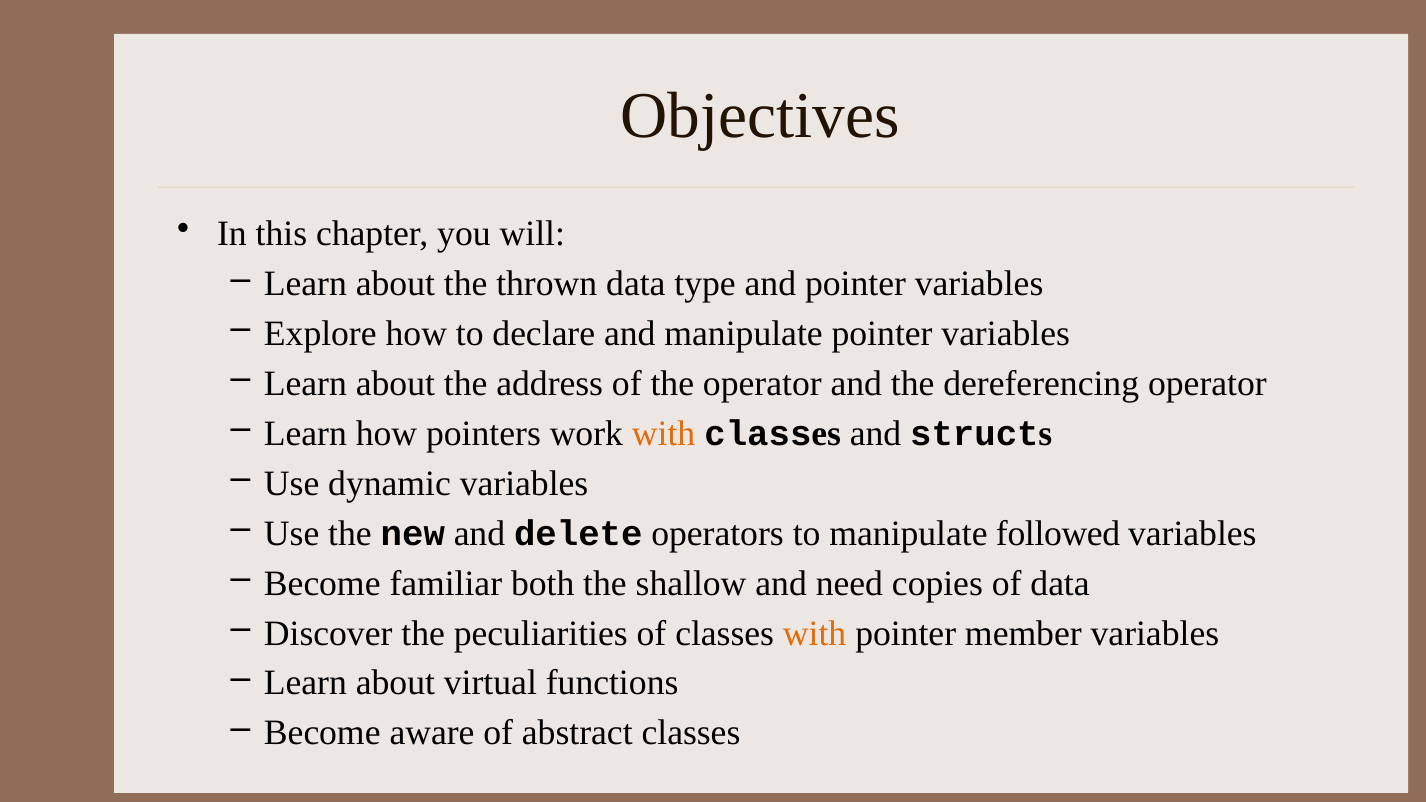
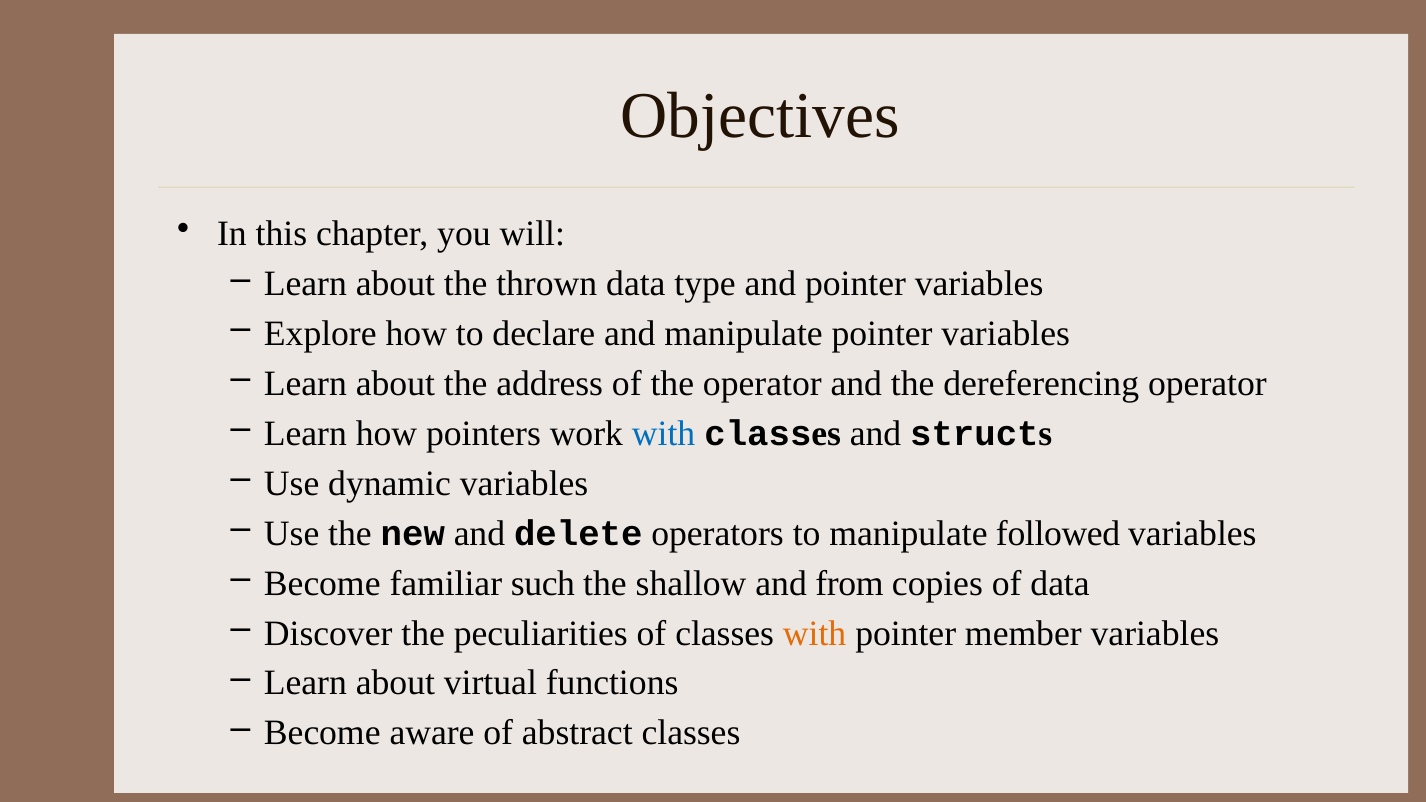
with at (664, 434) colour: orange -> blue
both: both -> such
need: need -> from
